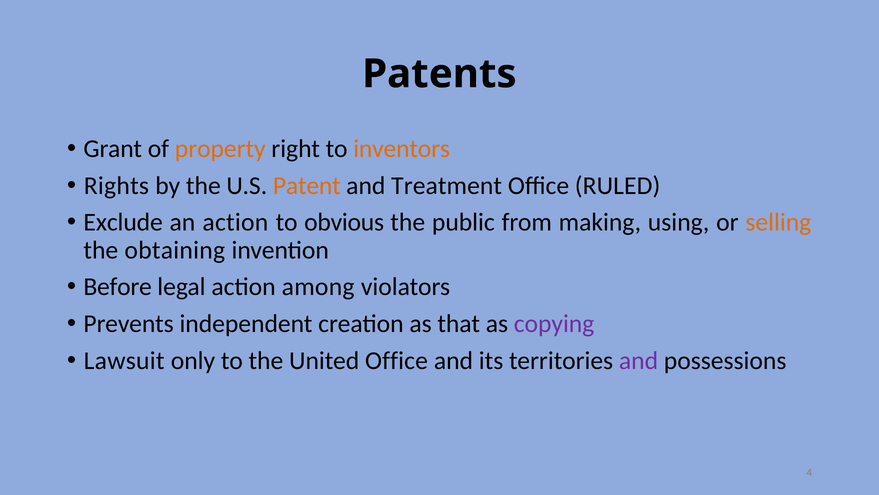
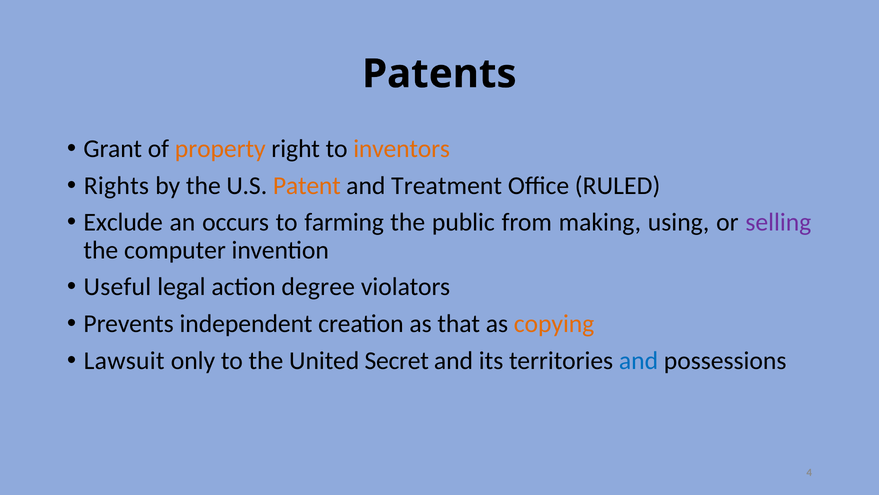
an action: action -> occurs
obvious: obvious -> farming
selling colour: orange -> purple
obtaining: obtaining -> computer
Before: Before -> Useful
among: among -> degree
copying colour: purple -> orange
United Office: Office -> Secret
and at (639, 360) colour: purple -> blue
